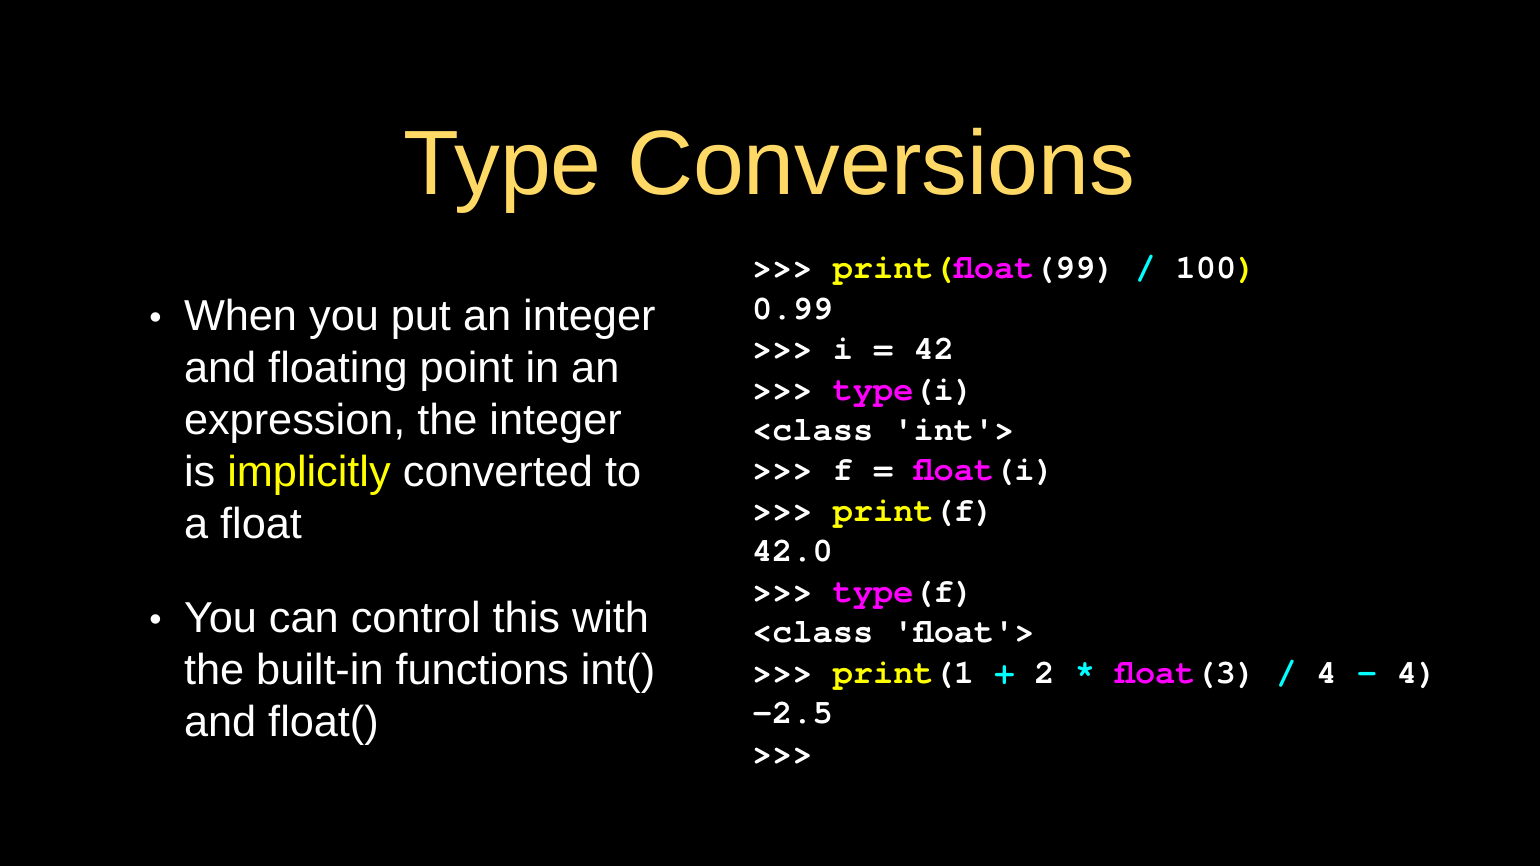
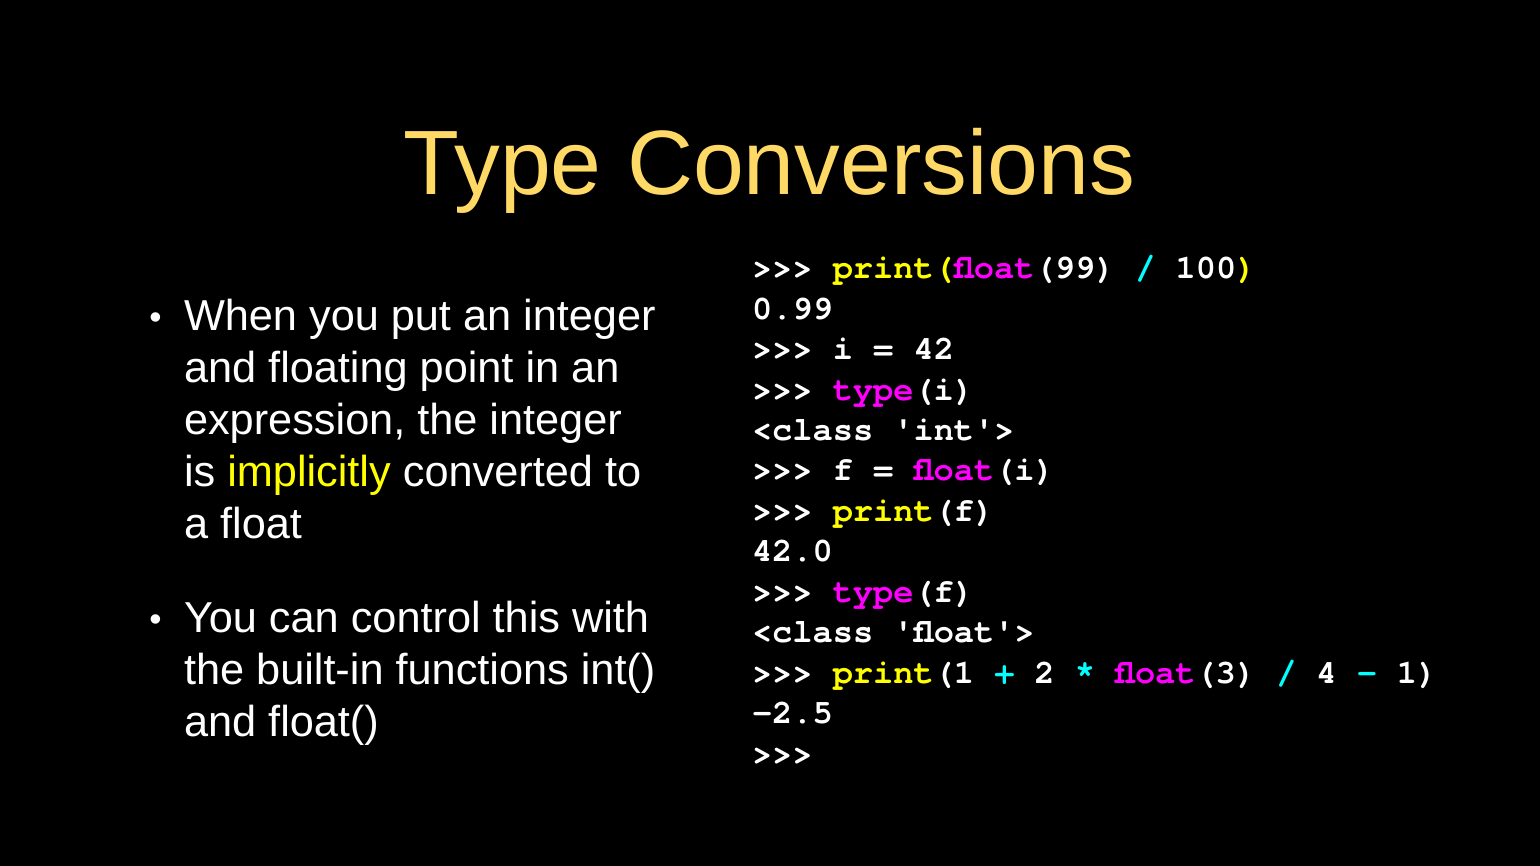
4 at (1417, 672): 4 -> 1
